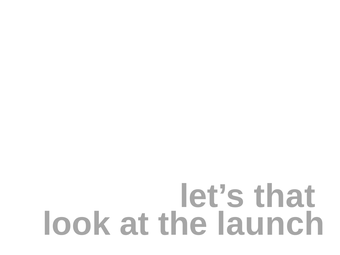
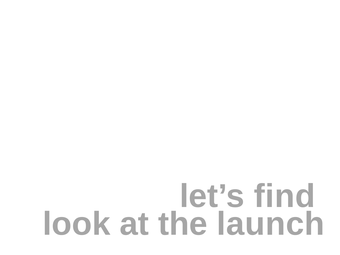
that: that -> find
